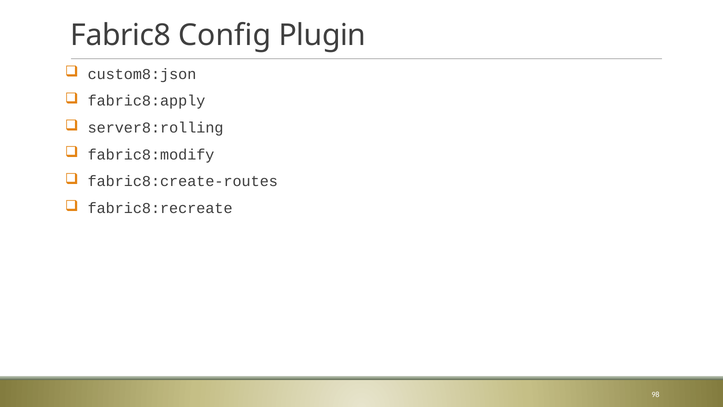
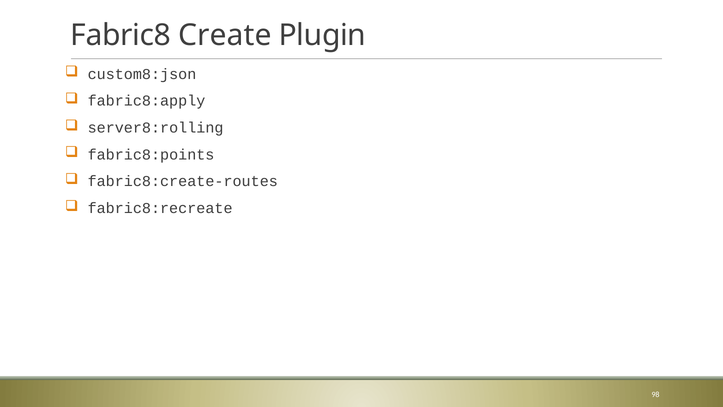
Config: Config -> Create
fabric8:modify: fabric8:modify -> fabric8:points
